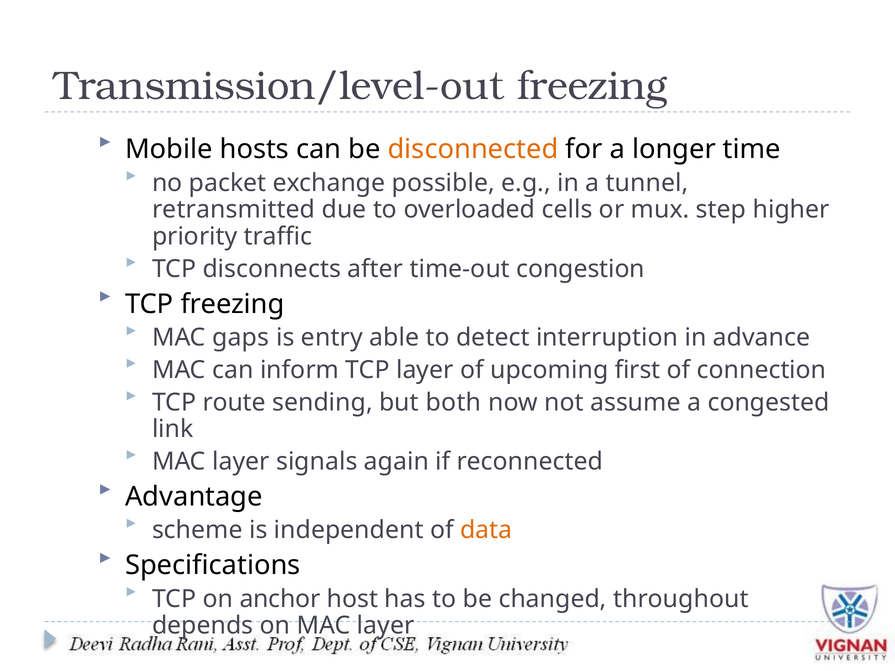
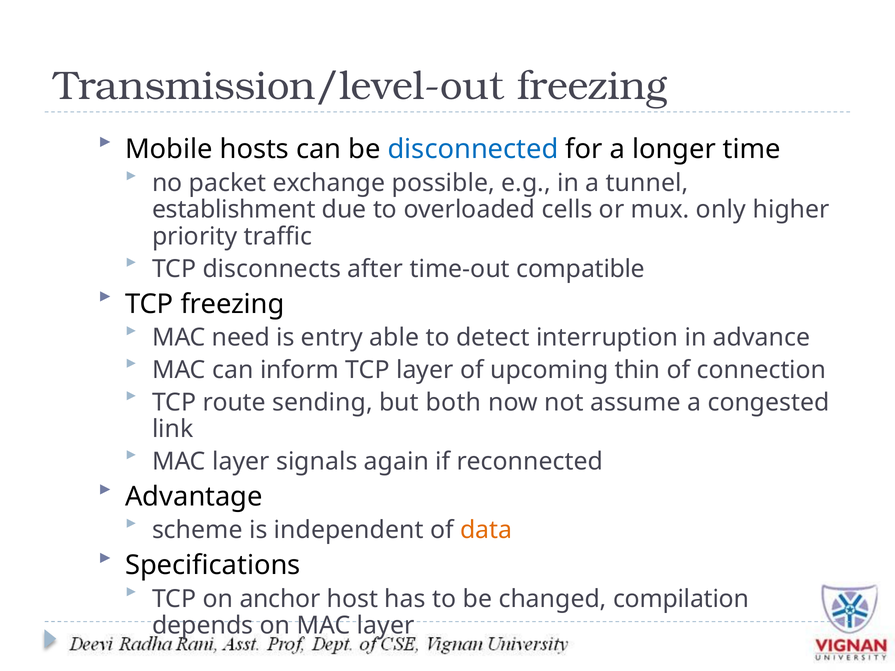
disconnected colour: orange -> blue
retransmitted: retransmitted -> establishment
step: step -> only
congestion: congestion -> compatible
gaps: gaps -> need
first: first -> thin
throughout: throughout -> compilation
